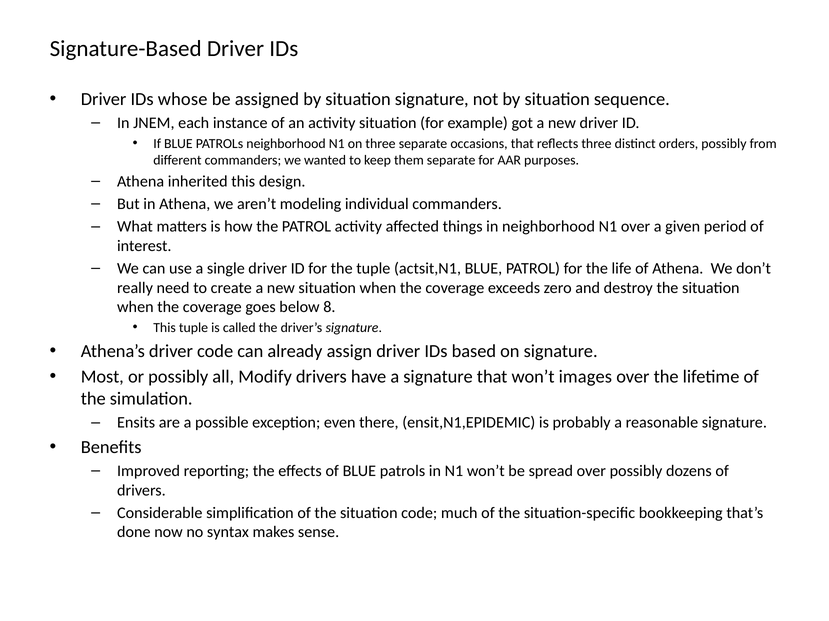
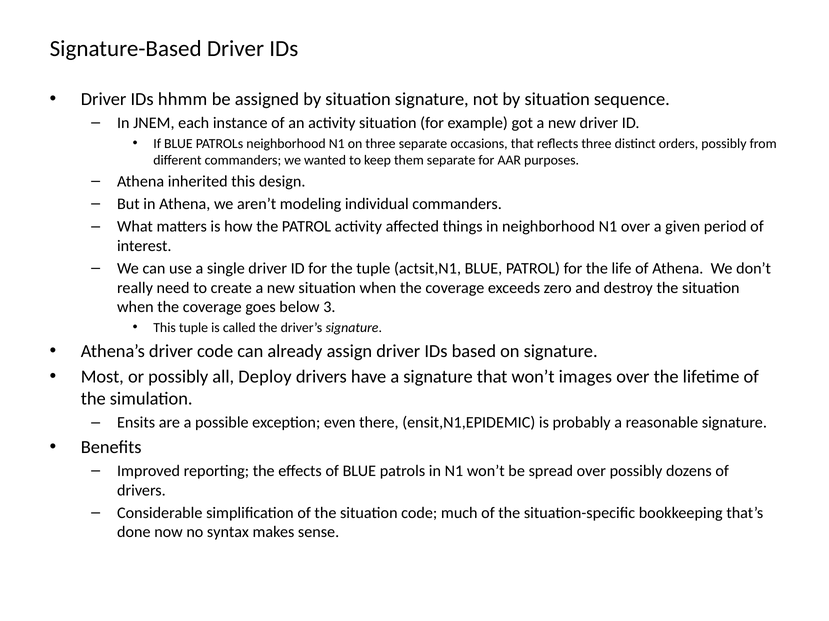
whose: whose -> hhmm
8: 8 -> 3
Modify: Modify -> Deploy
